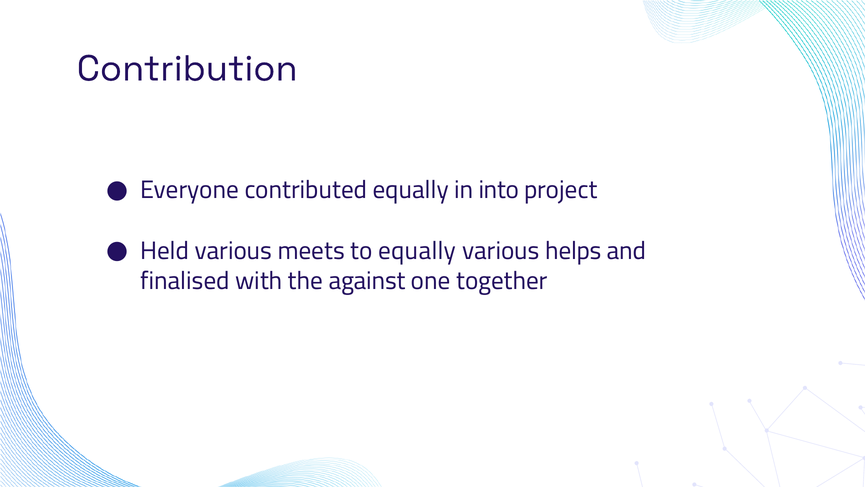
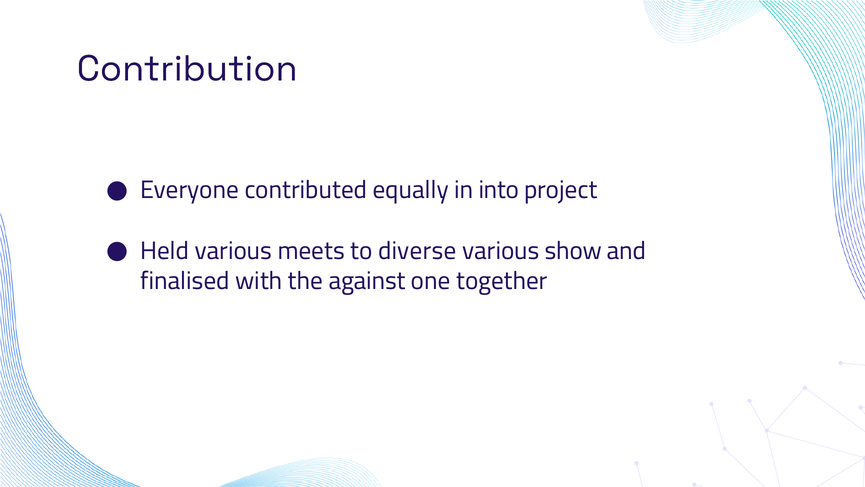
to equally: equally -> diverse
helps: helps -> show
